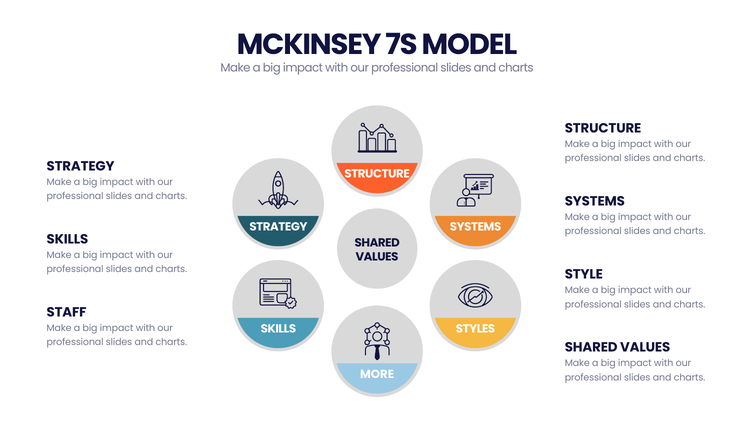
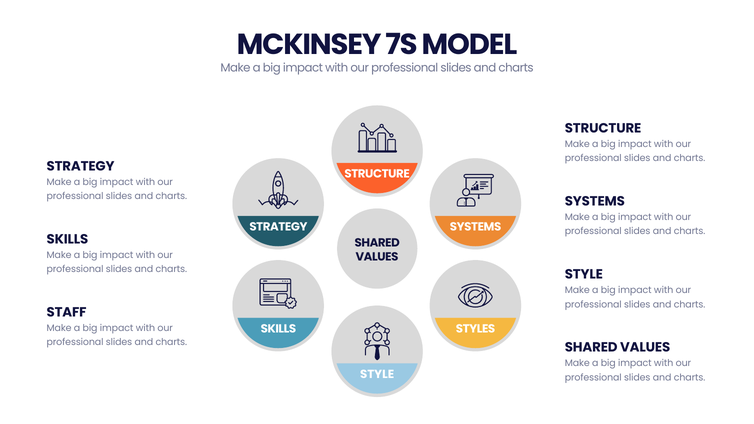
MORE at (377, 374): MORE -> STYLE
